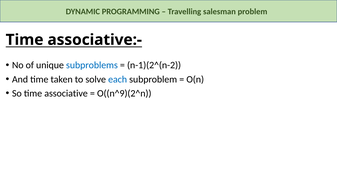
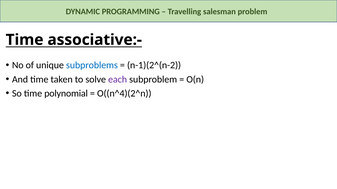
each colour: blue -> purple
associative: associative -> polynomial
O((n^9)(2^n: O((n^9)(2^n -> O((n^4)(2^n
